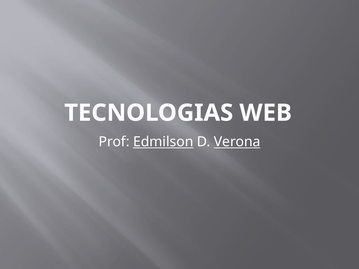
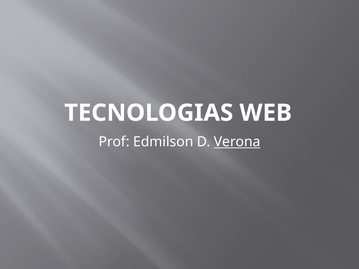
Edmilson underline: present -> none
